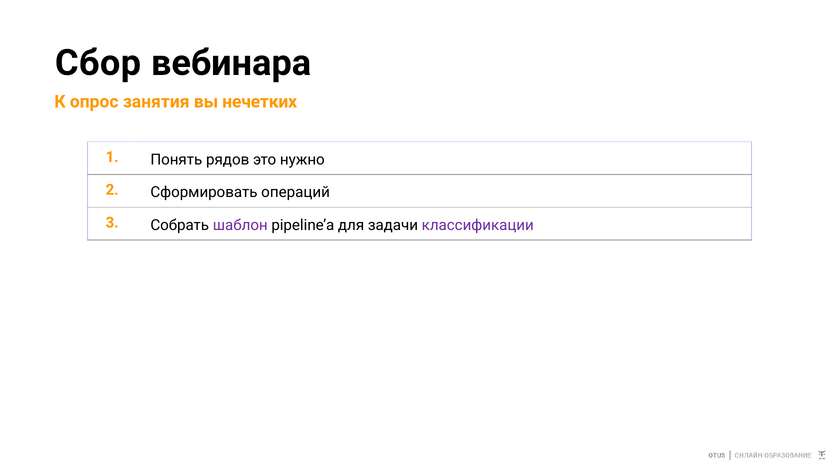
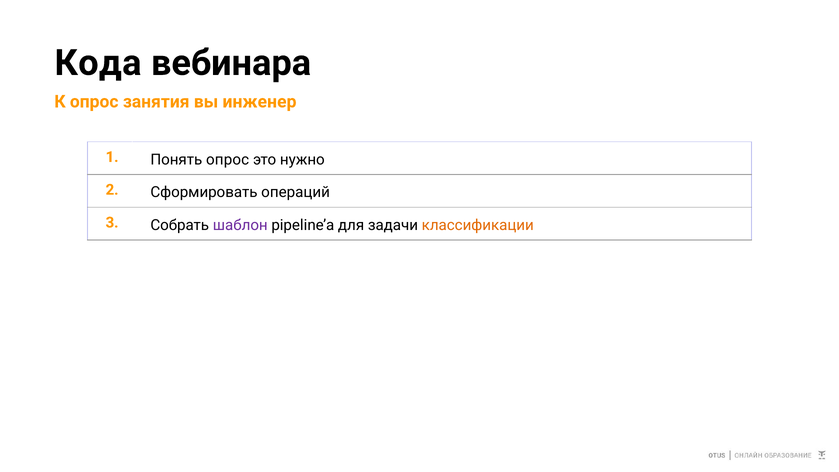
Сбор: Сбор -> Кода
нечетких: нечетких -> инженер
Понять рядов: рядов -> опрос
классификации colour: purple -> orange
